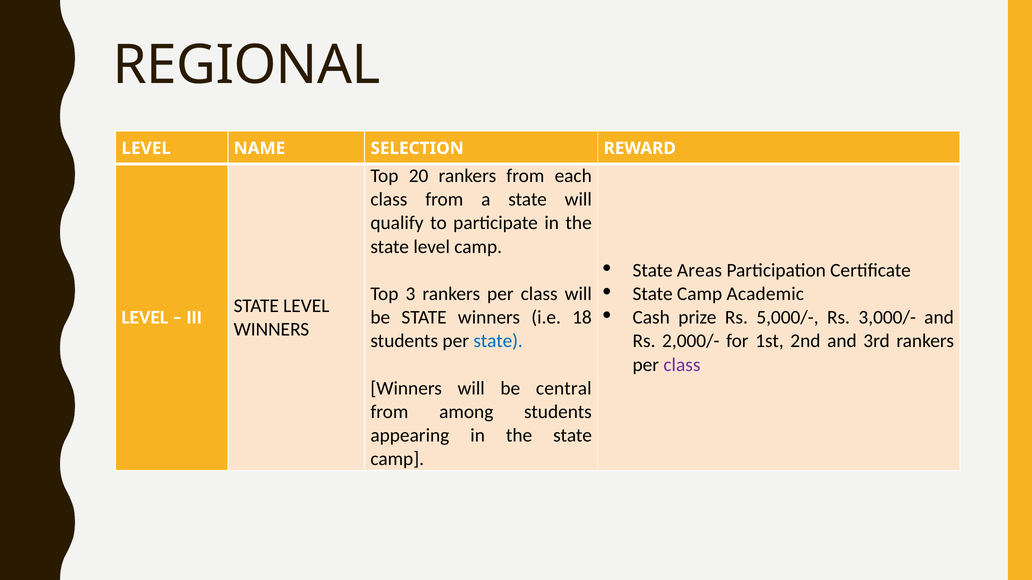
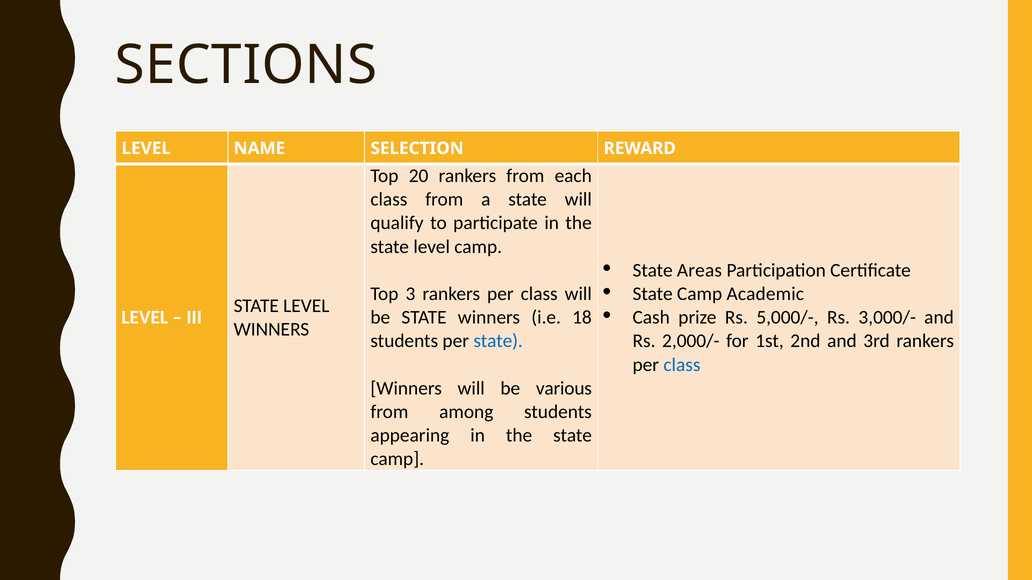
REGIONAL: REGIONAL -> SECTIONS
class at (682, 365) colour: purple -> blue
central: central -> various
